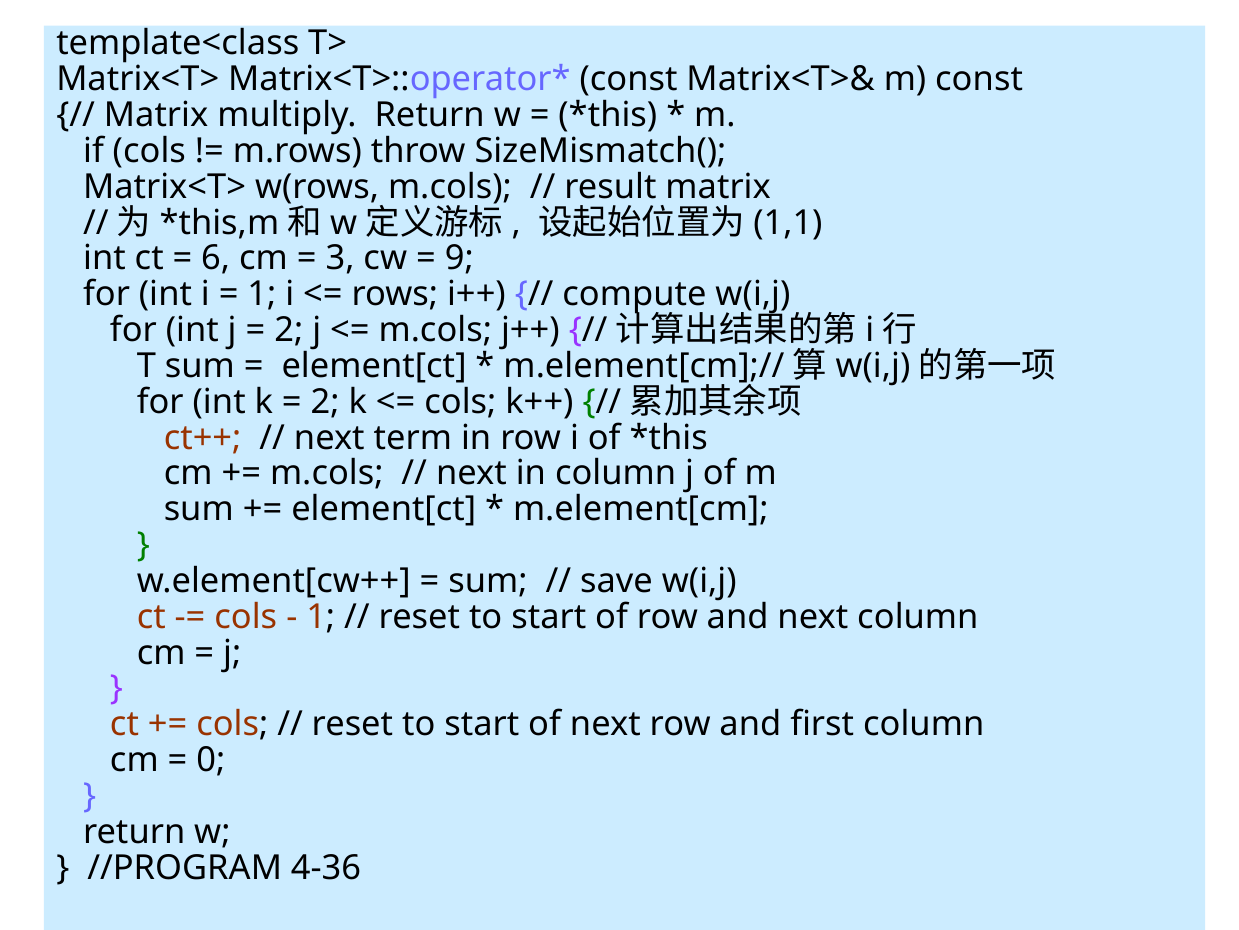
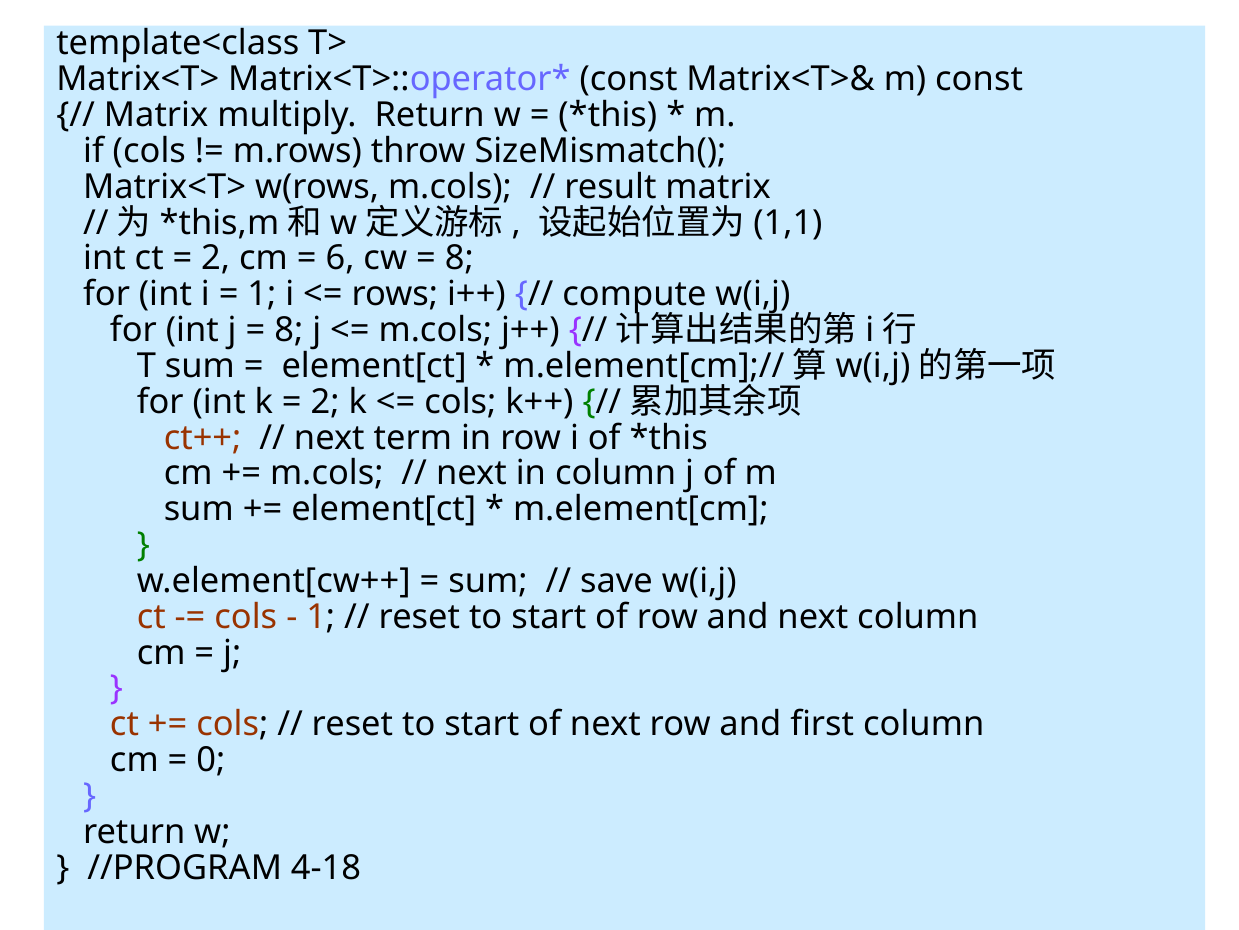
6 at (216, 258): 6 -> 2
3: 3 -> 6
9 at (459, 258): 9 -> 8
2 at (289, 330): 2 -> 8
4-36: 4-36 -> 4-18
